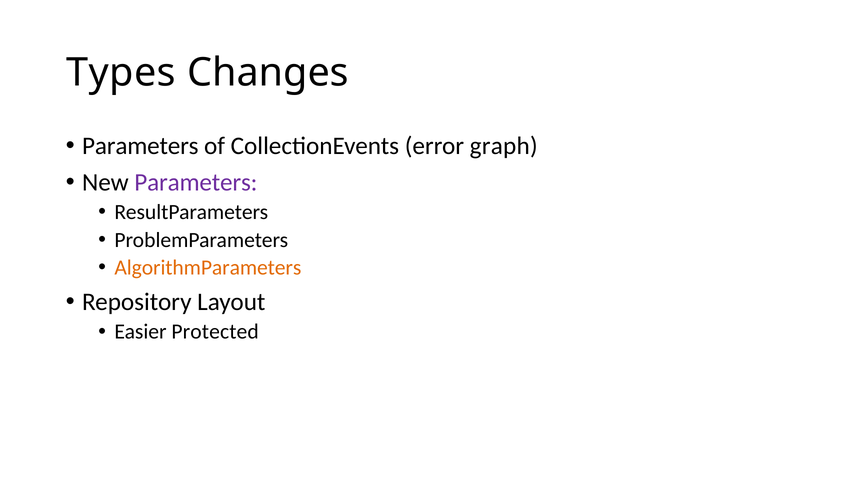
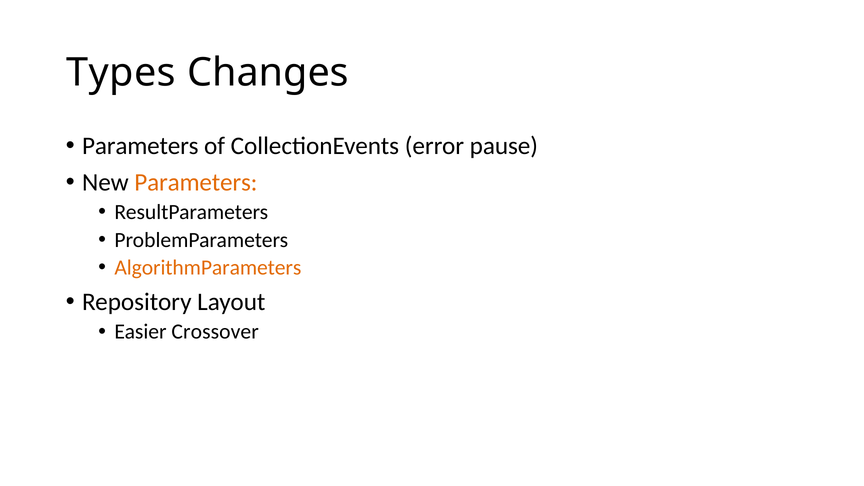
graph: graph -> pause
Parameters at (196, 182) colour: purple -> orange
Protected: Protected -> Crossover
